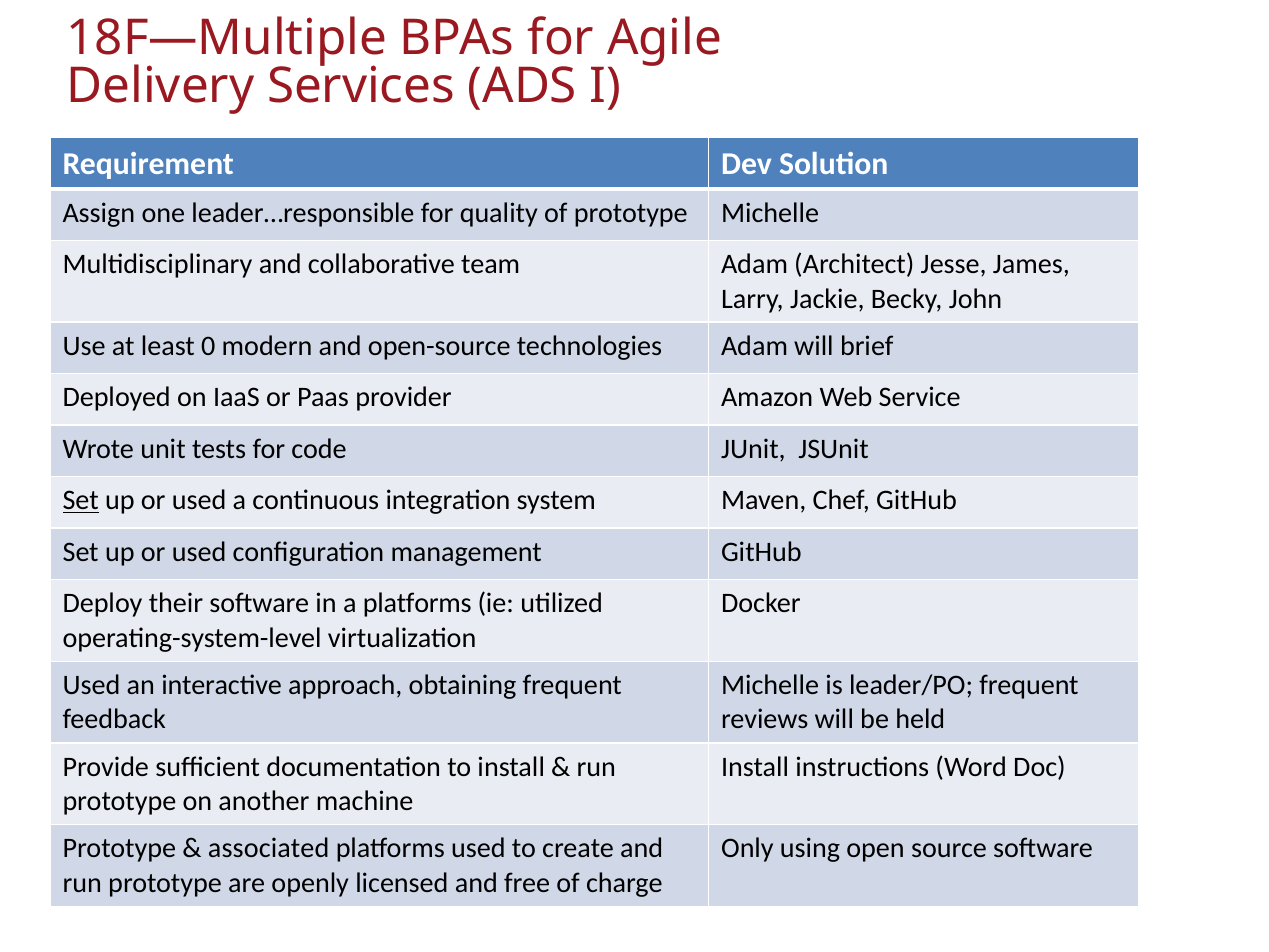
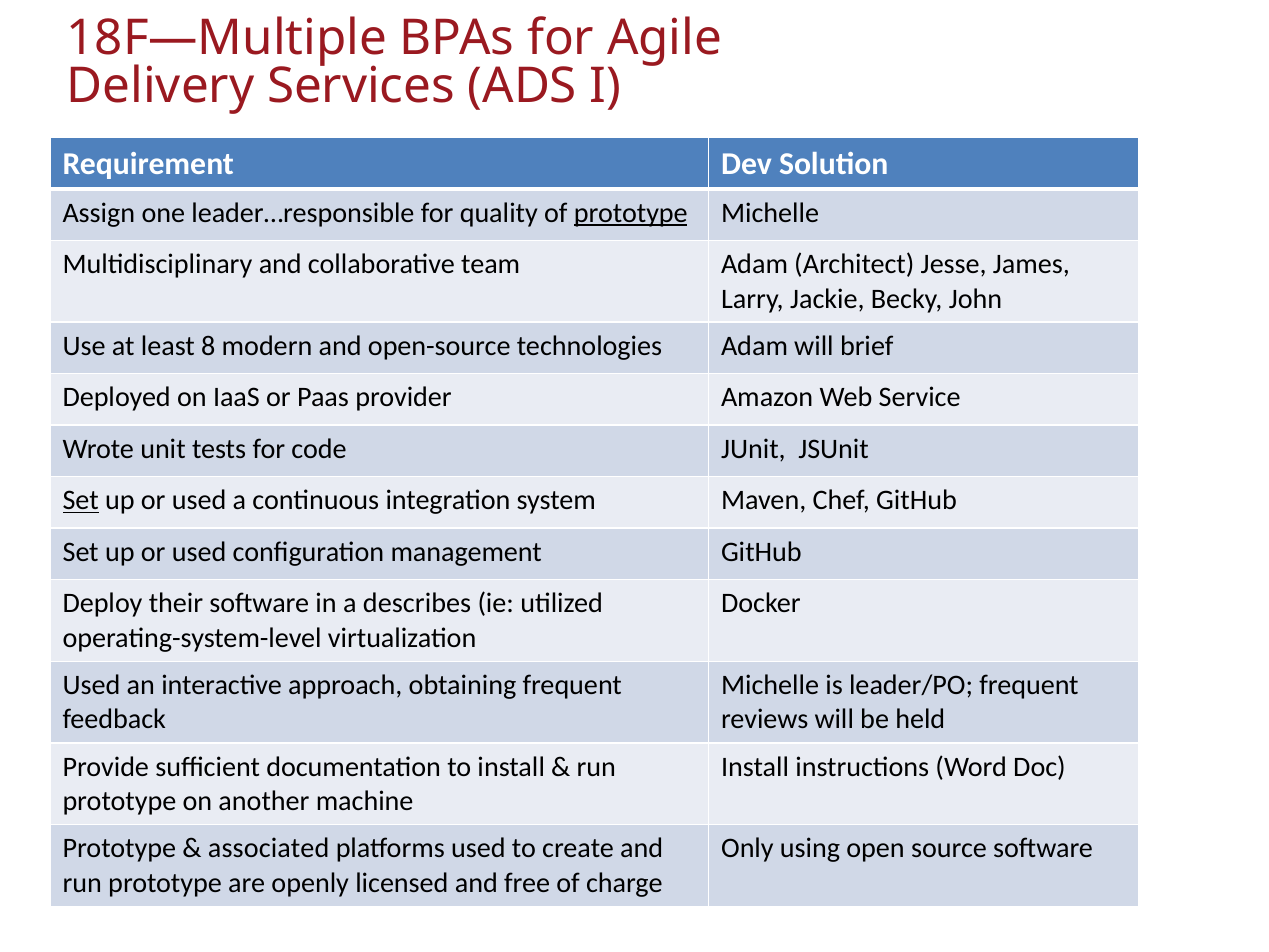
prototype at (631, 213) underline: none -> present
0: 0 -> 8
a platforms: platforms -> describes
